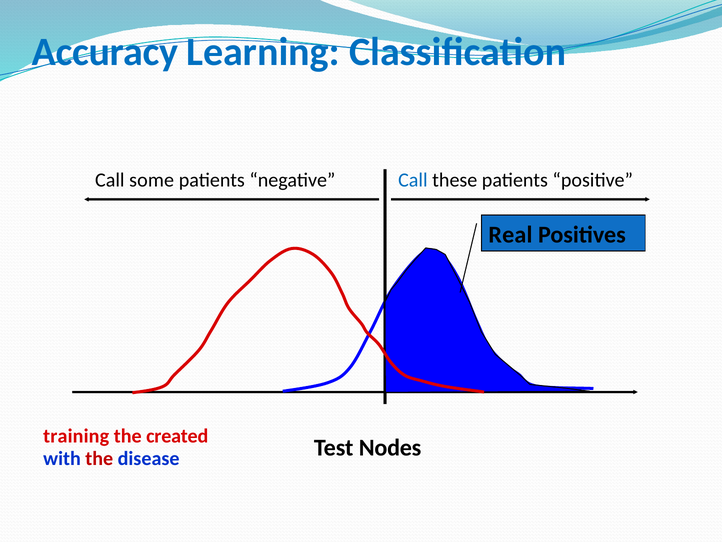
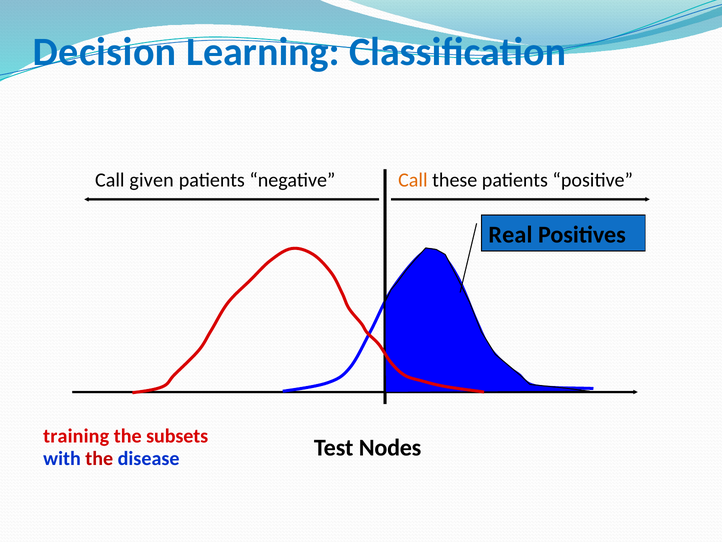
Accuracy: Accuracy -> Decision
some: some -> given
Call at (413, 180) colour: blue -> orange
created: created -> subsets
